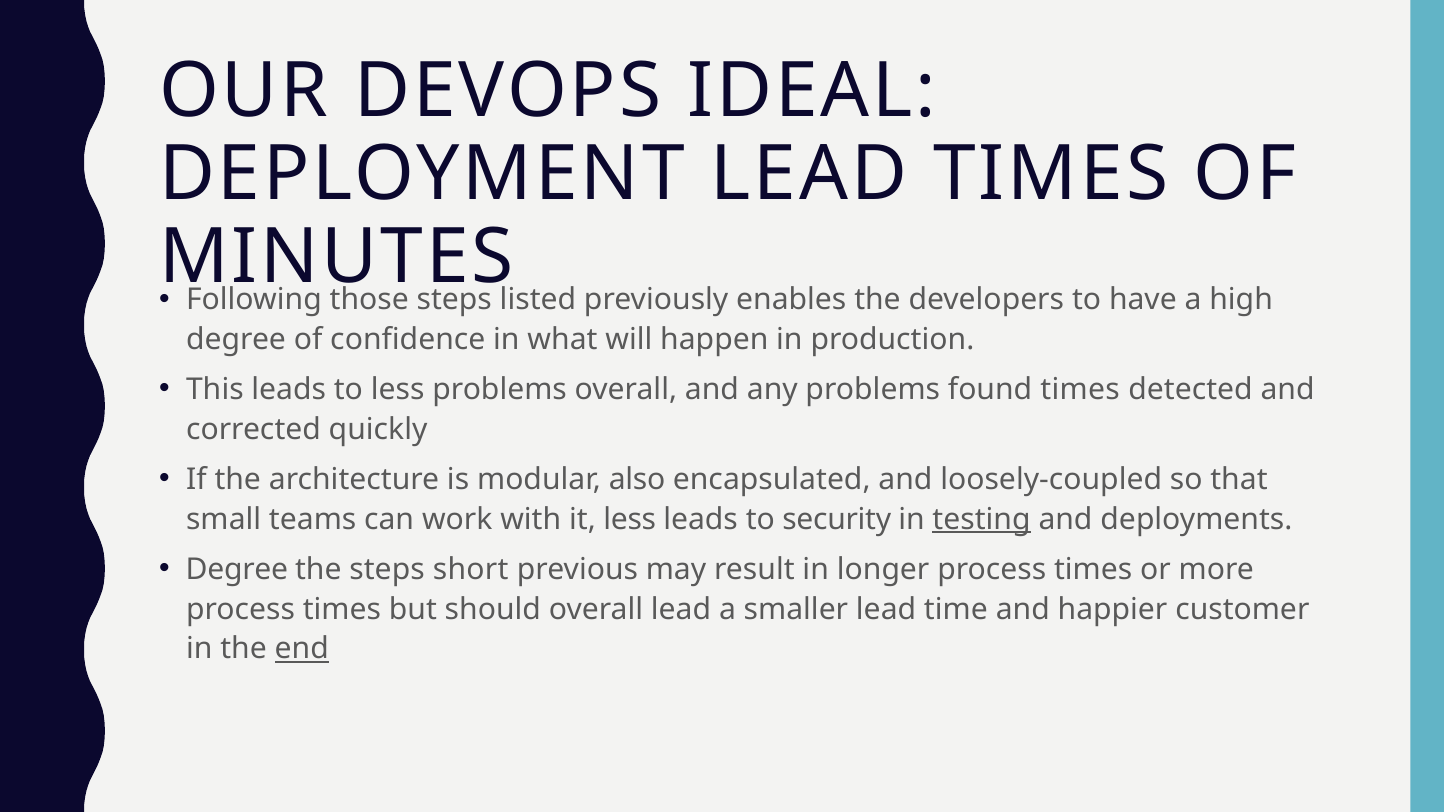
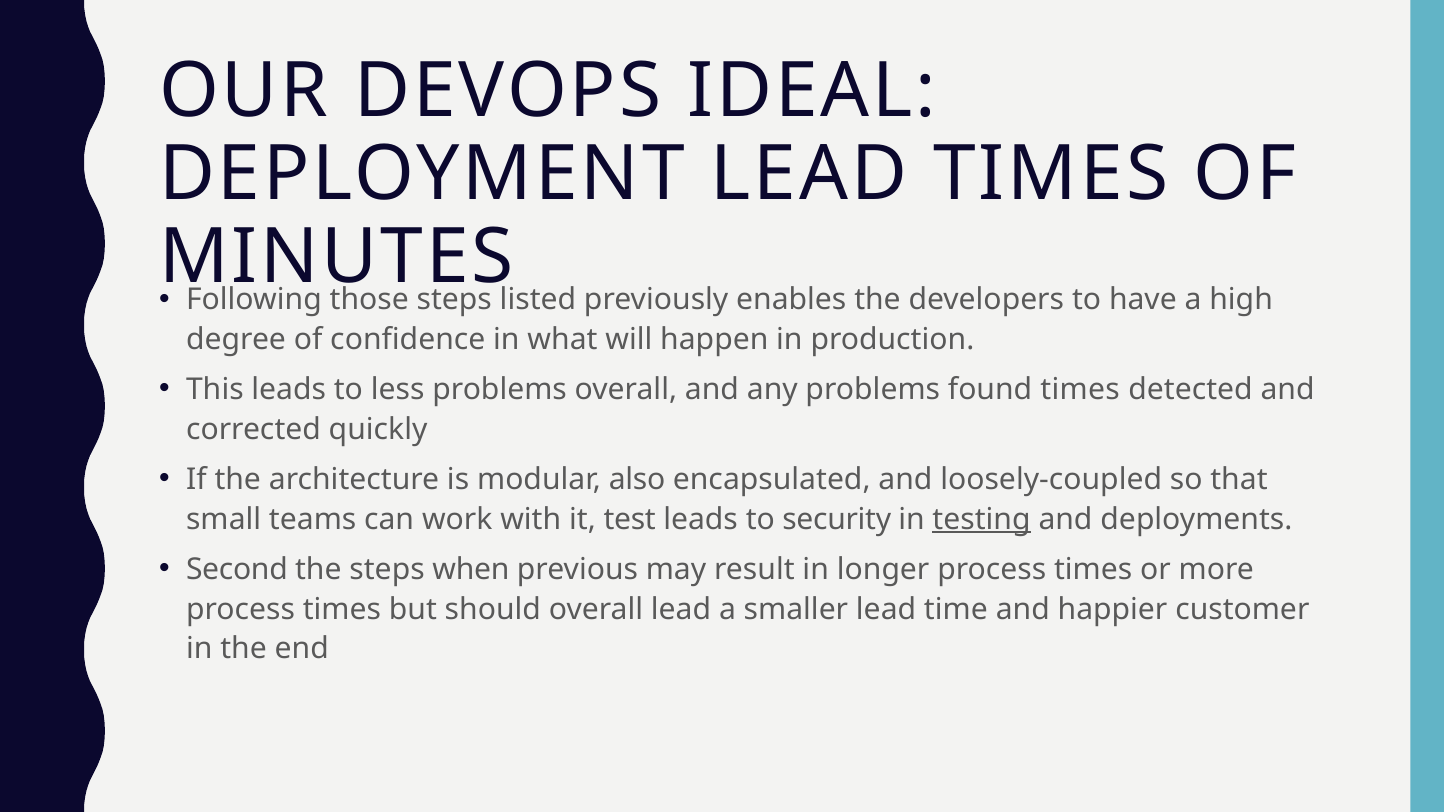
it less: less -> test
Degree at (237, 570): Degree -> Second
short: short -> when
end underline: present -> none
